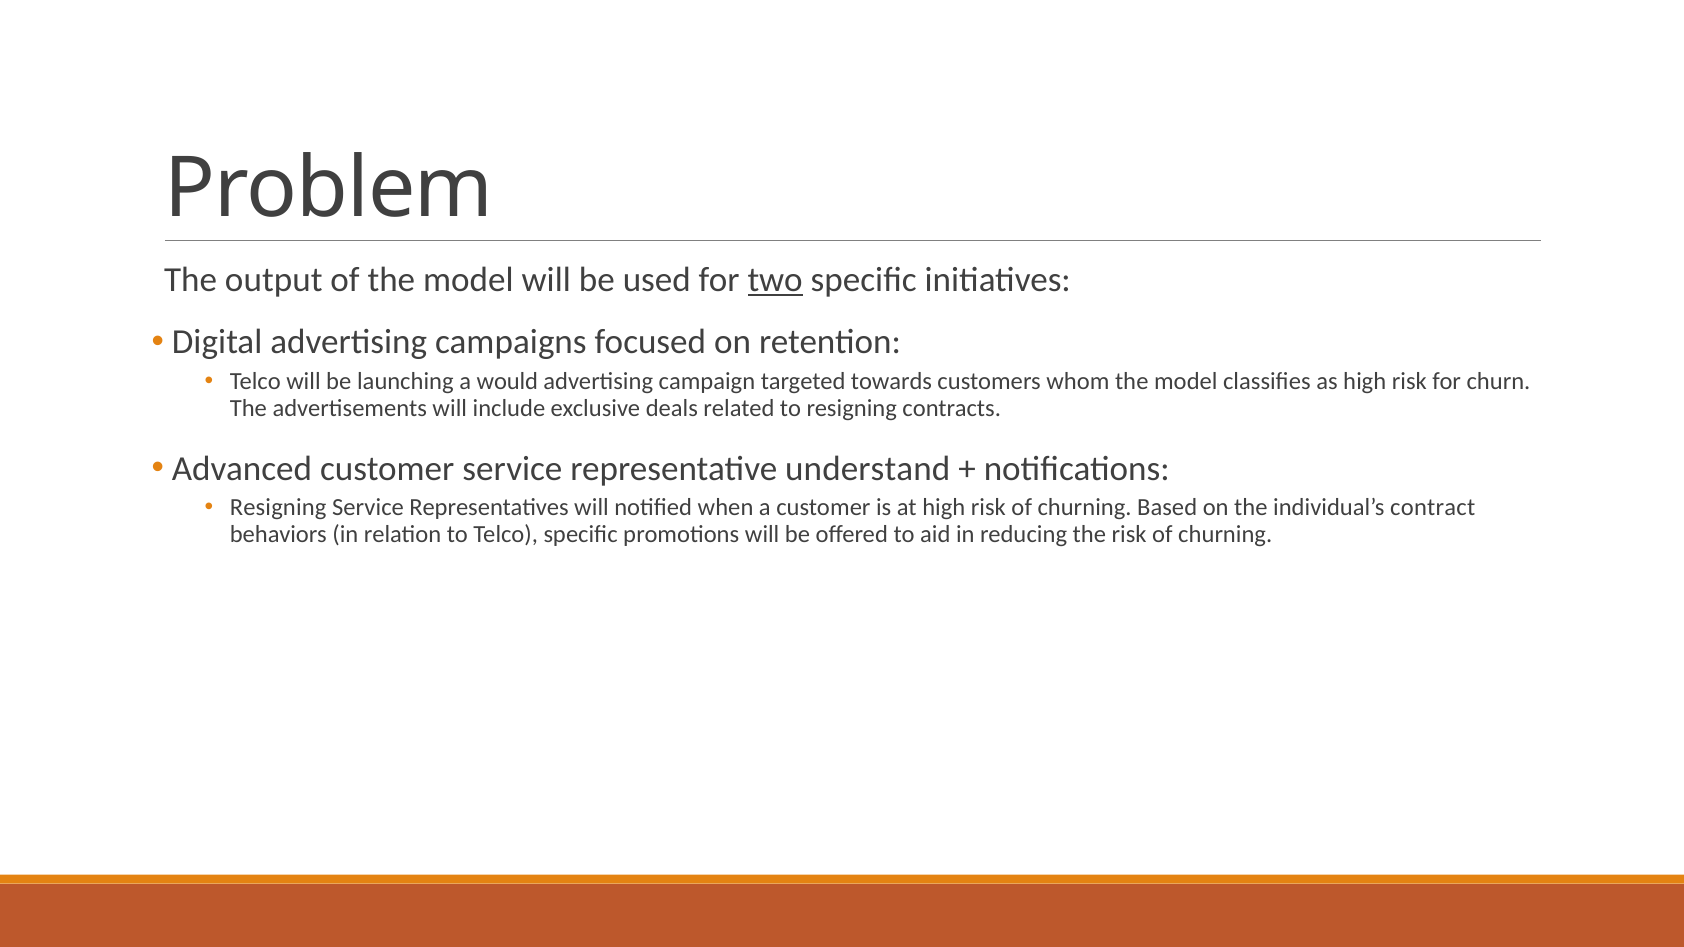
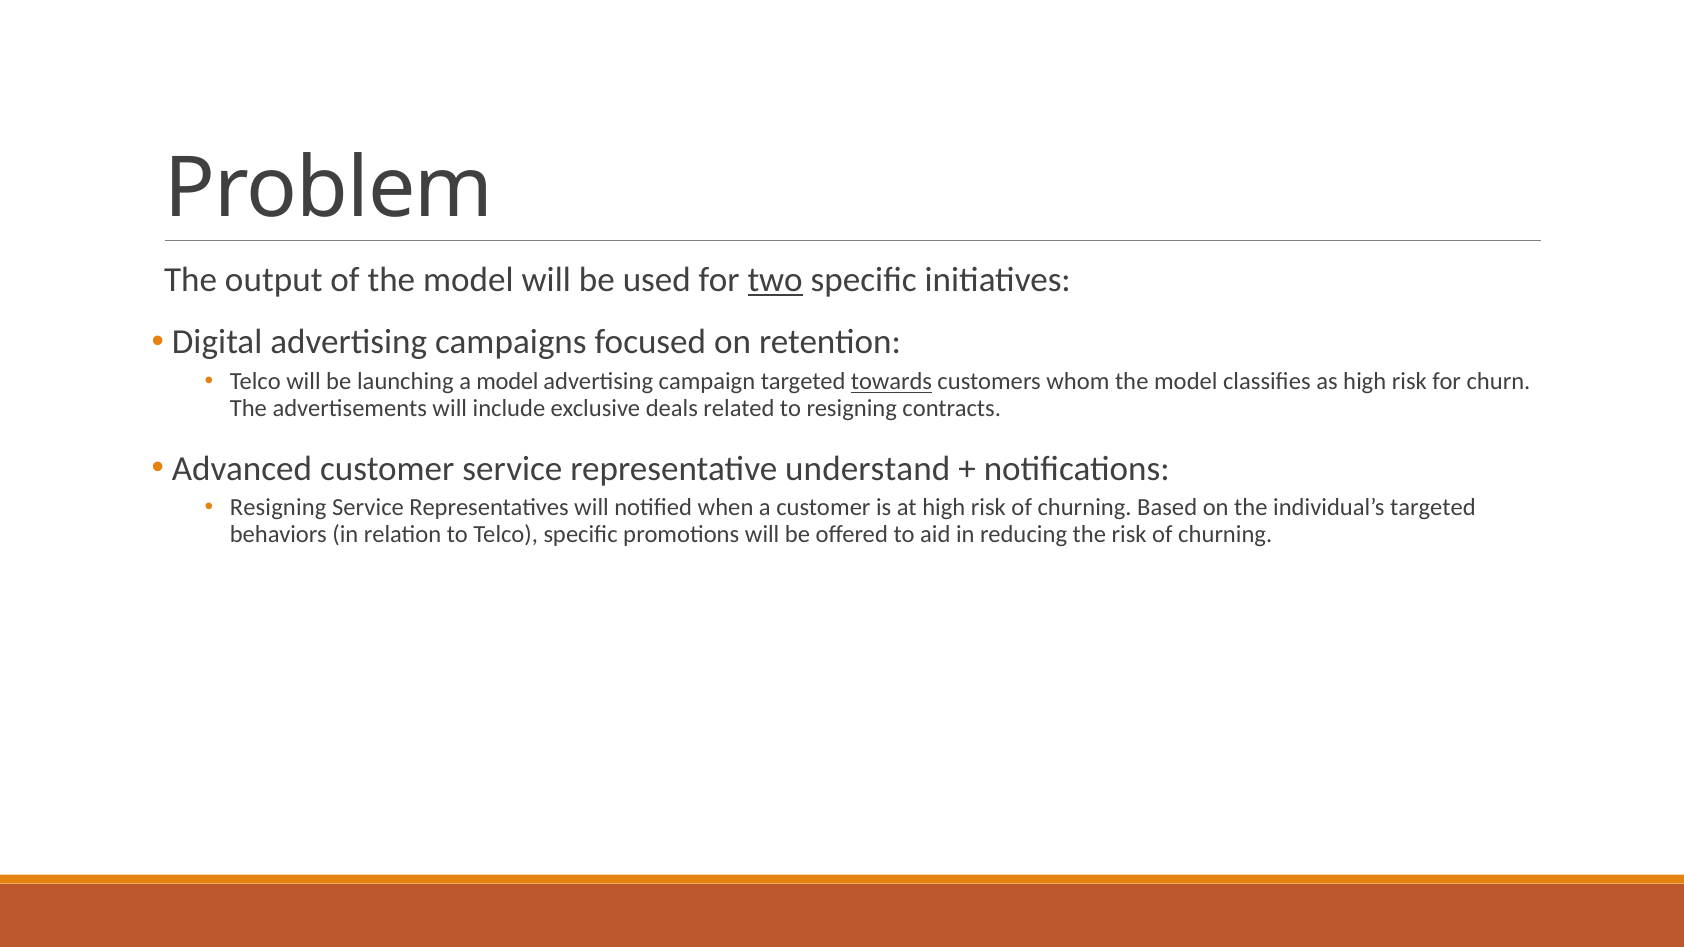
a would: would -> model
towards underline: none -> present
individual’s contract: contract -> targeted
